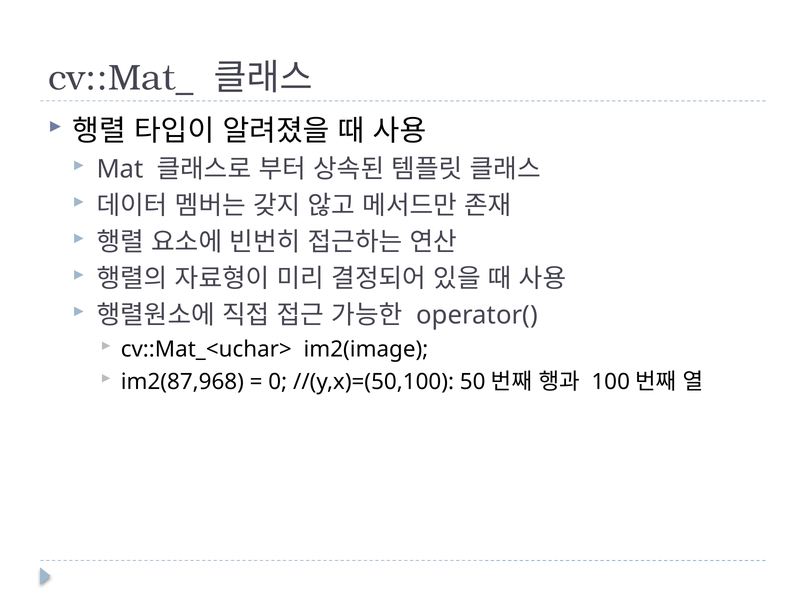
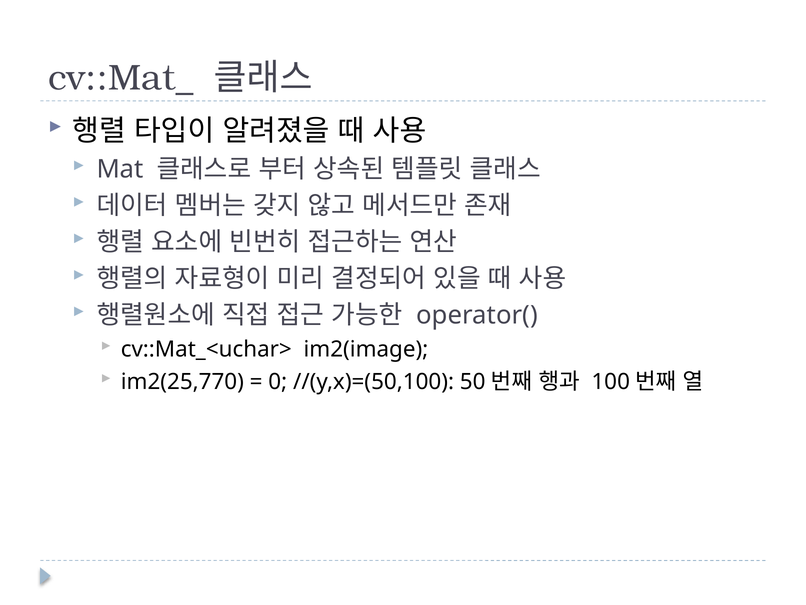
im2(87,968: im2(87,968 -> im2(25,770
